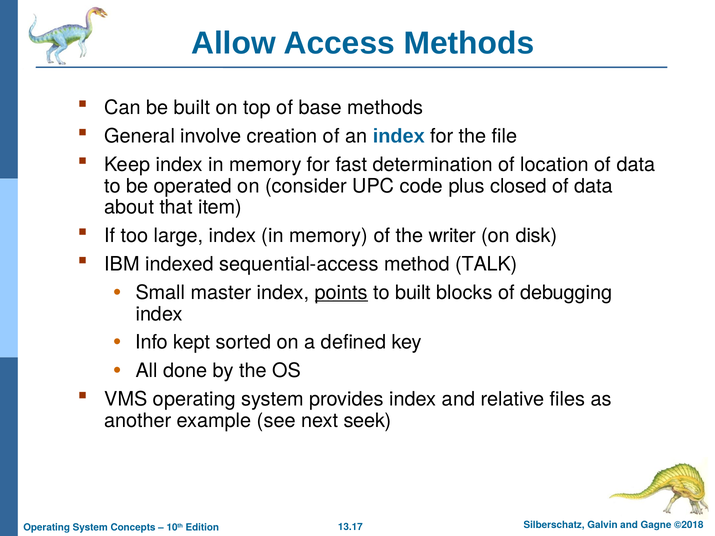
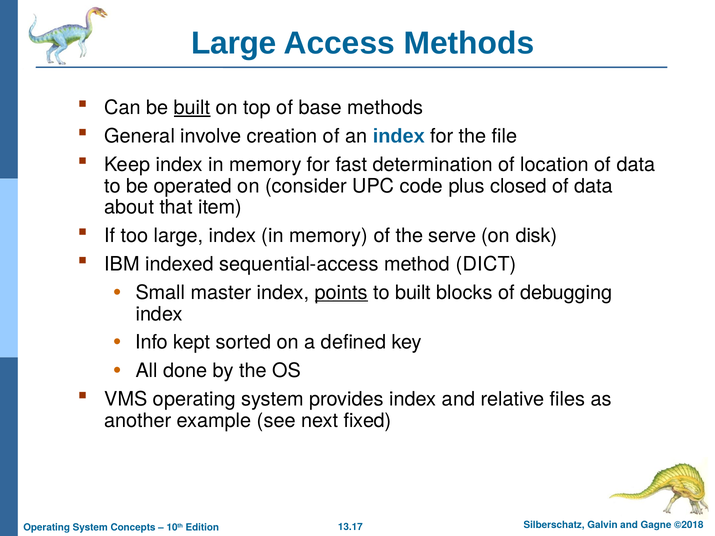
Allow at (234, 43): Allow -> Large
built at (192, 108) underline: none -> present
writer: writer -> serve
TALK: TALK -> DICT
seek: seek -> fixed
